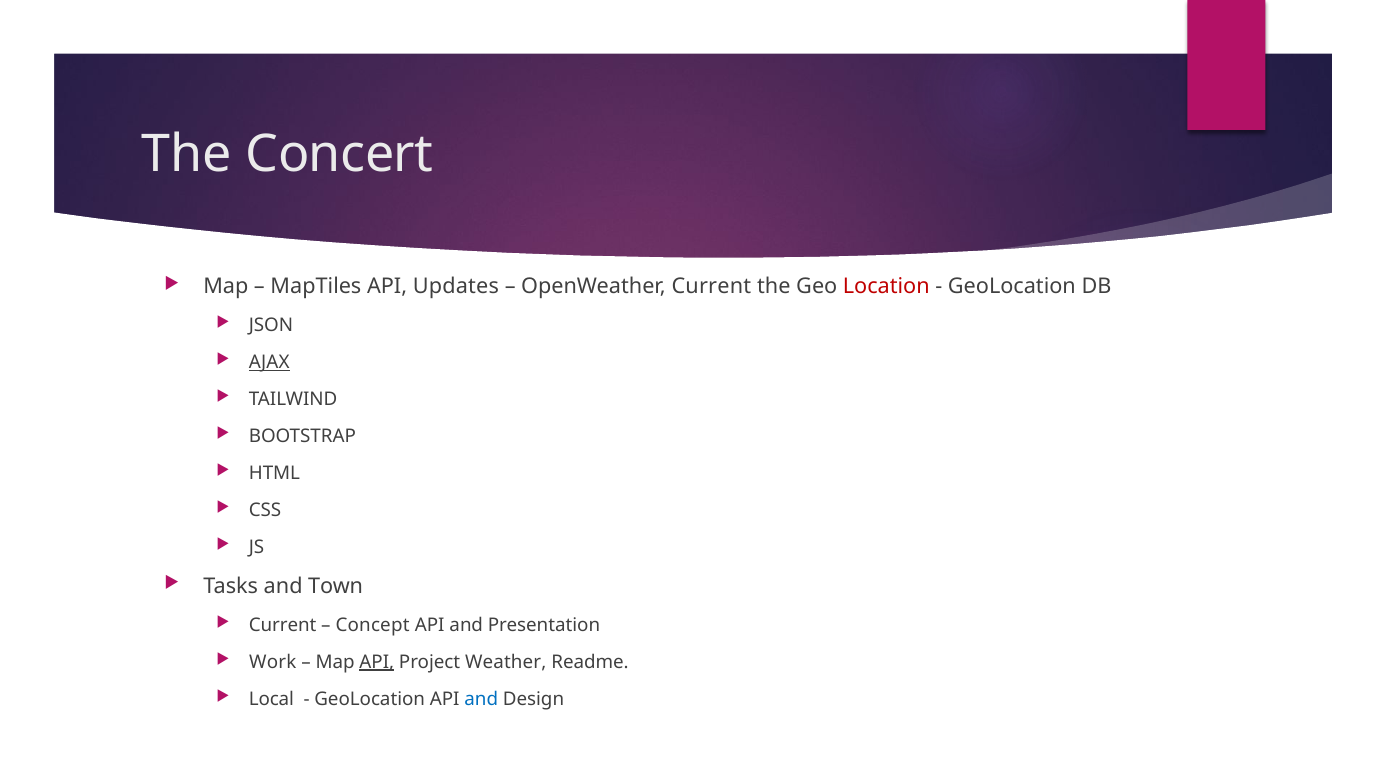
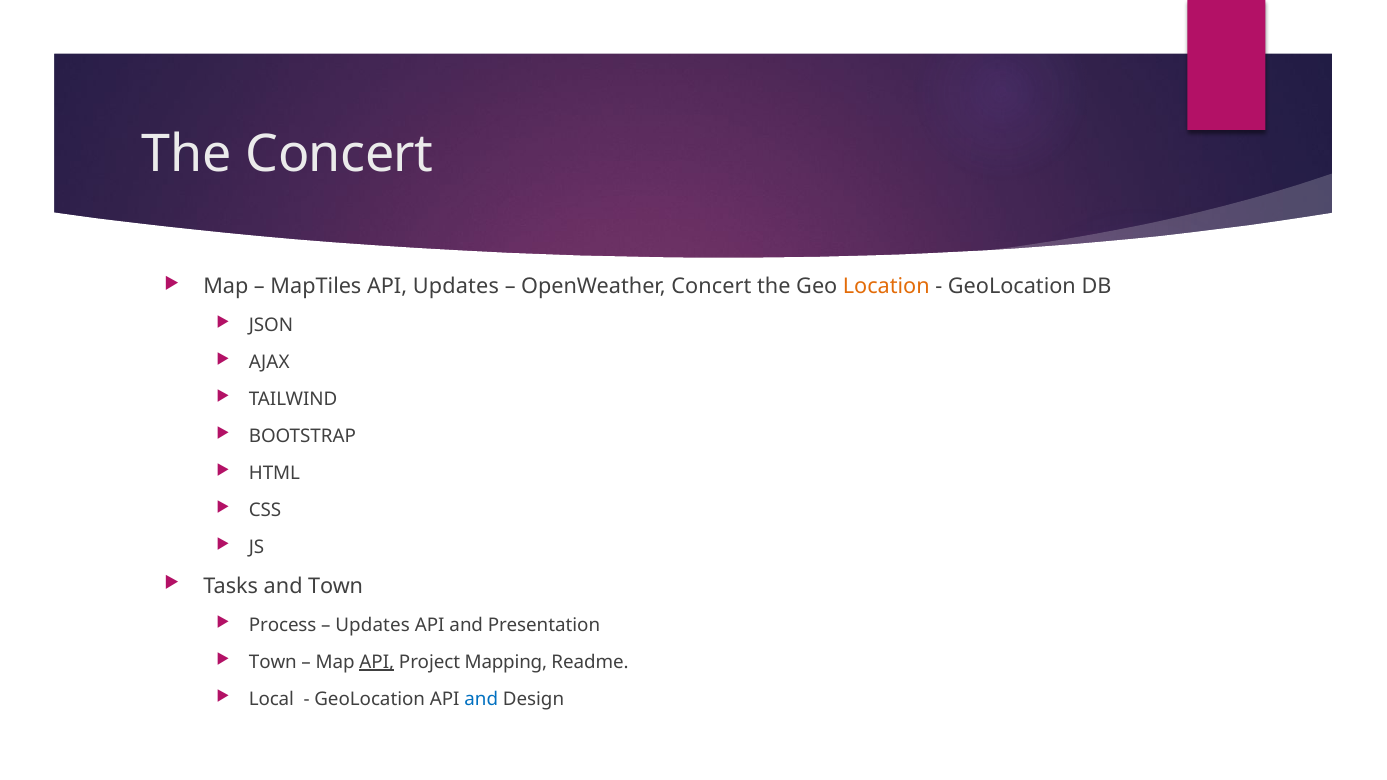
OpenWeather Current: Current -> Concert
Location colour: red -> orange
AJAX underline: present -> none
Current at (283, 625): Current -> Process
Concept at (373, 625): Concept -> Updates
Work at (273, 662): Work -> Town
Weather: Weather -> Mapping
